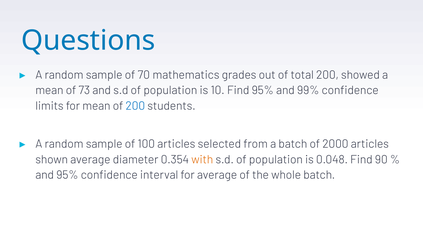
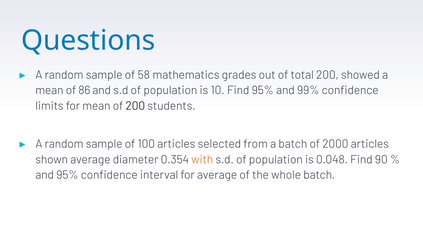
70: 70 -> 58
73: 73 -> 86
200 at (135, 106) colour: blue -> black
